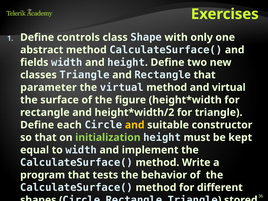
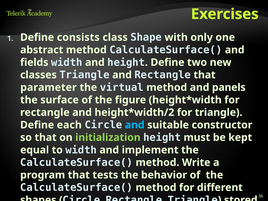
controls: controls -> consists
and virtual: virtual -> panels
and at (135, 125) colour: yellow -> light blue
